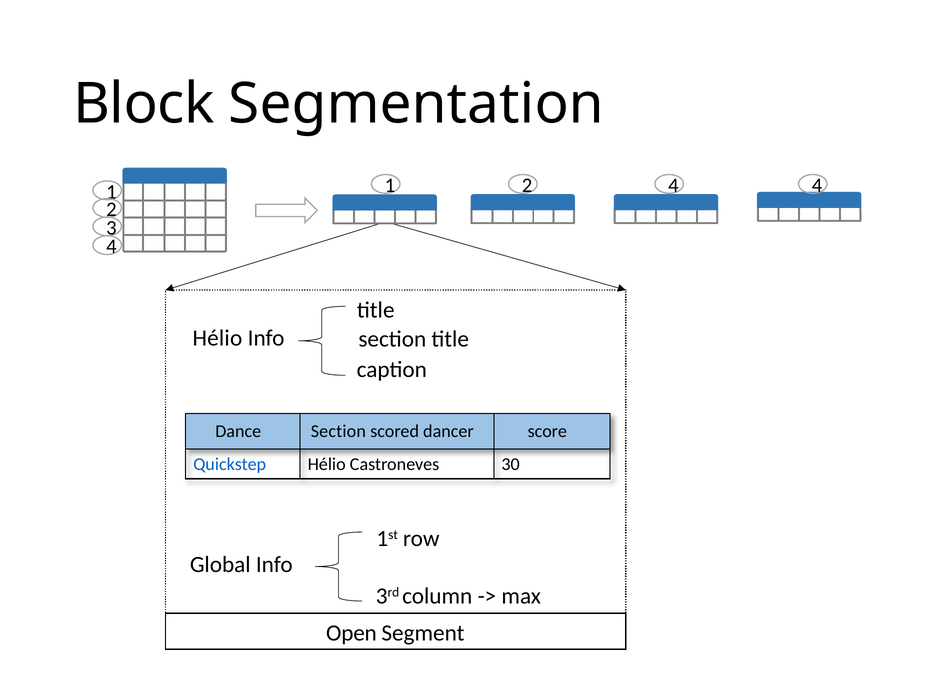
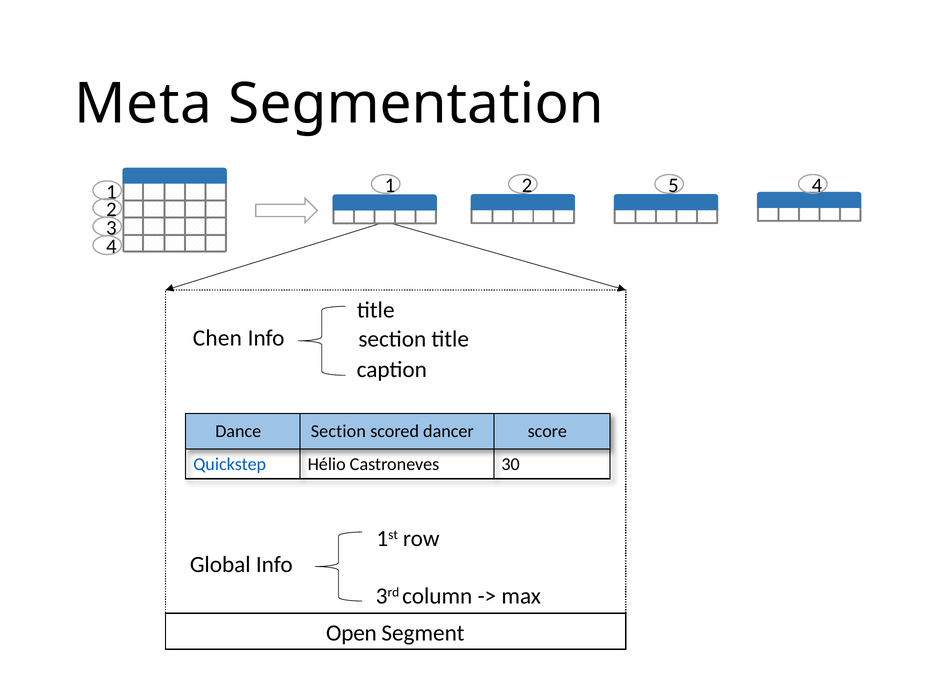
Block: Block -> Meta
2 4: 4 -> 5
Hélio at (217, 338): Hélio -> Chen
